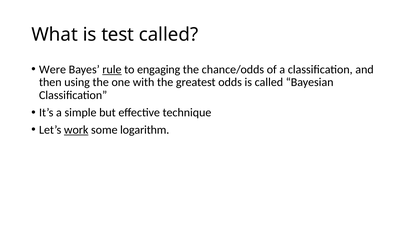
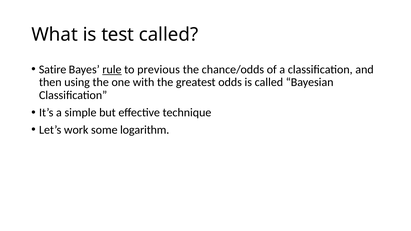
Were: Were -> Satire
engaging: engaging -> previous
work underline: present -> none
